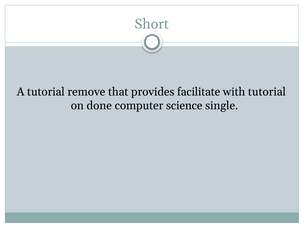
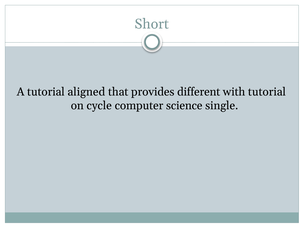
remove: remove -> aligned
facilitate: facilitate -> different
done: done -> cycle
